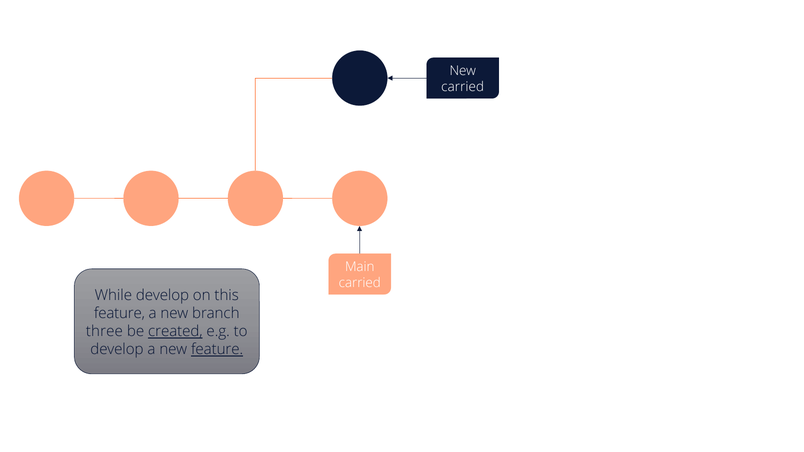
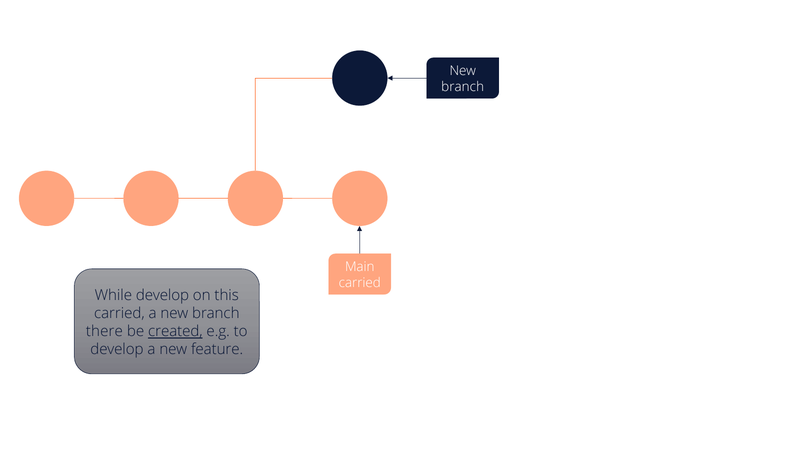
carried at (463, 87): carried -> branch
feature at (119, 314): feature -> carried
three: three -> there
feature at (217, 350) underline: present -> none
